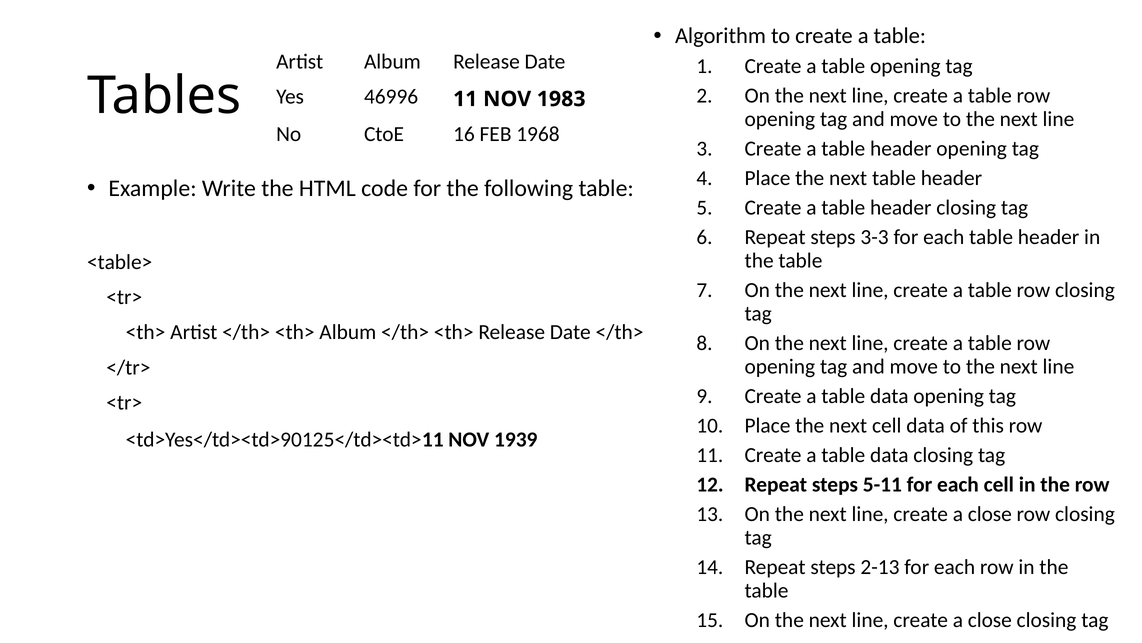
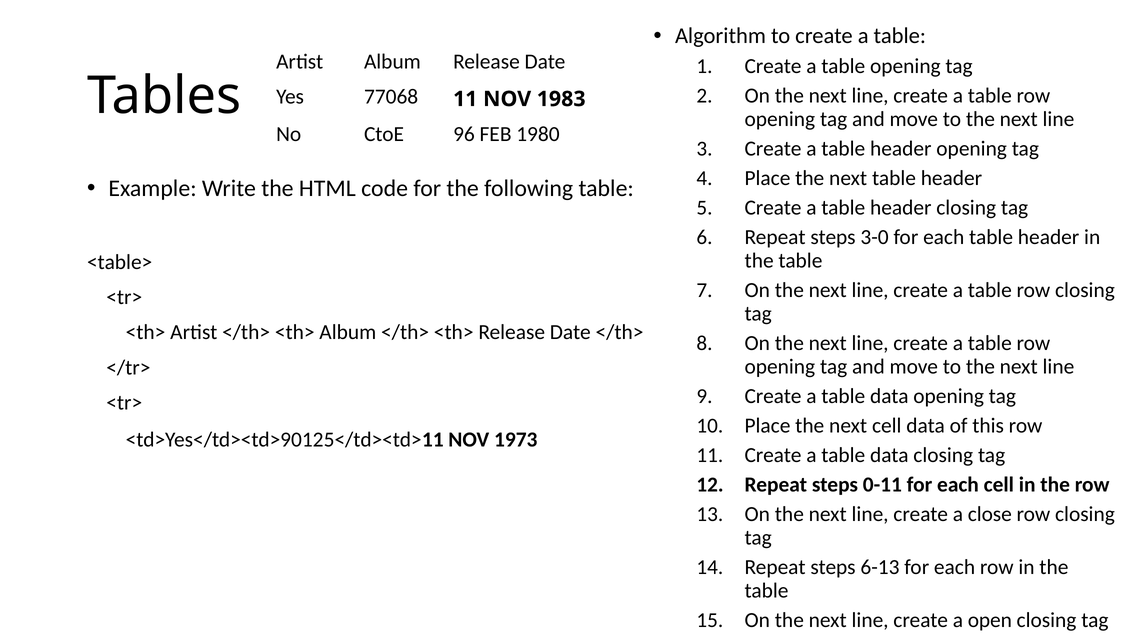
46996: 46996 -> 77068
16: 16 -> 96
1968: 1968 -> 1980
3-3: 3-3 -> 3-0
1939: 1939 -> 1973
5-11: 5-11 -> 0-11
2-13: 2-13 -> 6-13
close at (990, 620): close -> open
